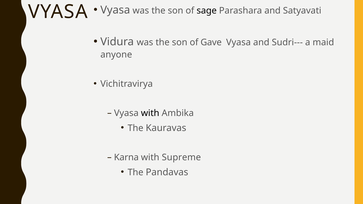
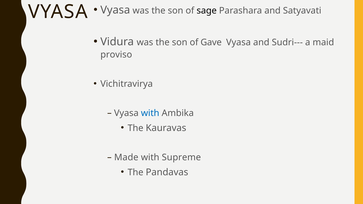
anyone: anyone -> proviso
with at (150, 113) colour: black -> blue
Karna: Karna -> Made
